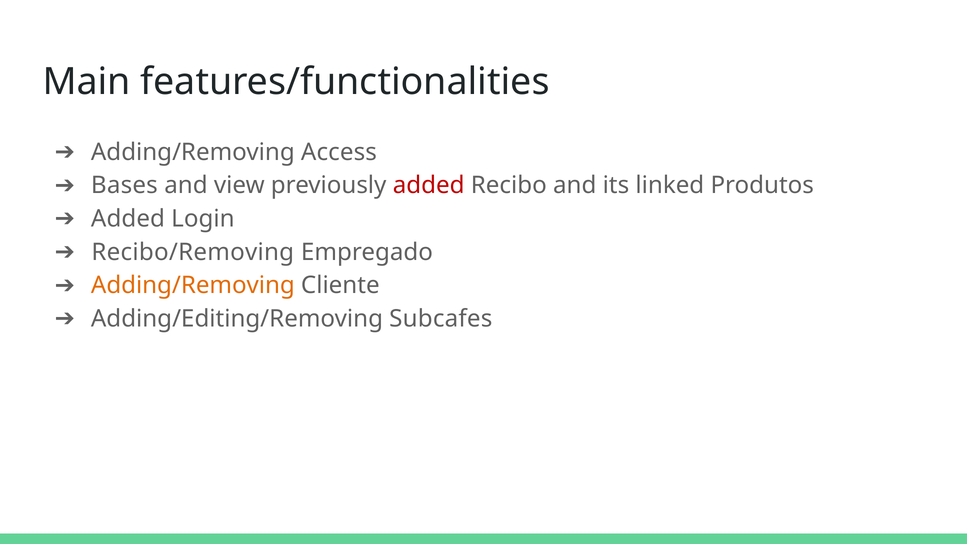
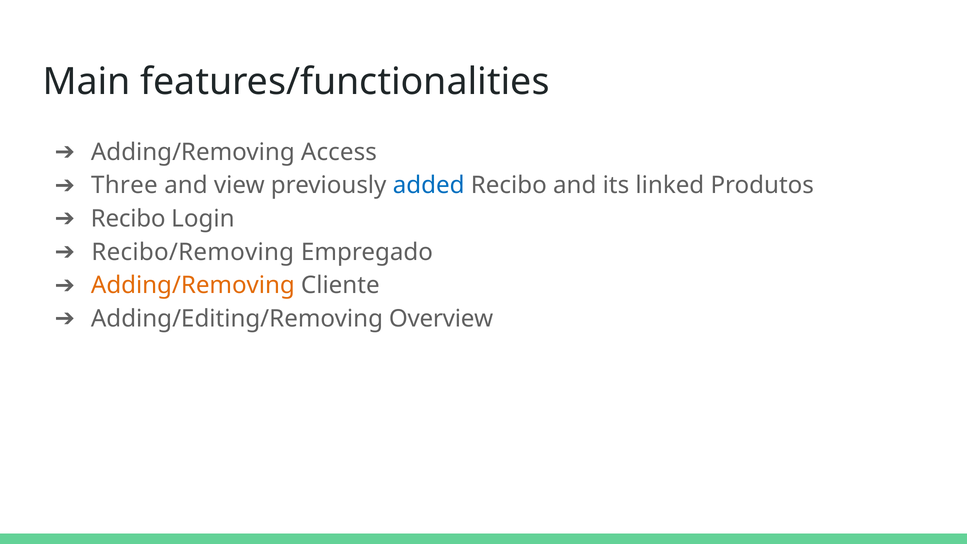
Bases: Bases -> Three
added at (429, 185) colour: red -> blue
Added at (128, 219): Added -> Recibo
Subcafes: Subcafes -> Overview
